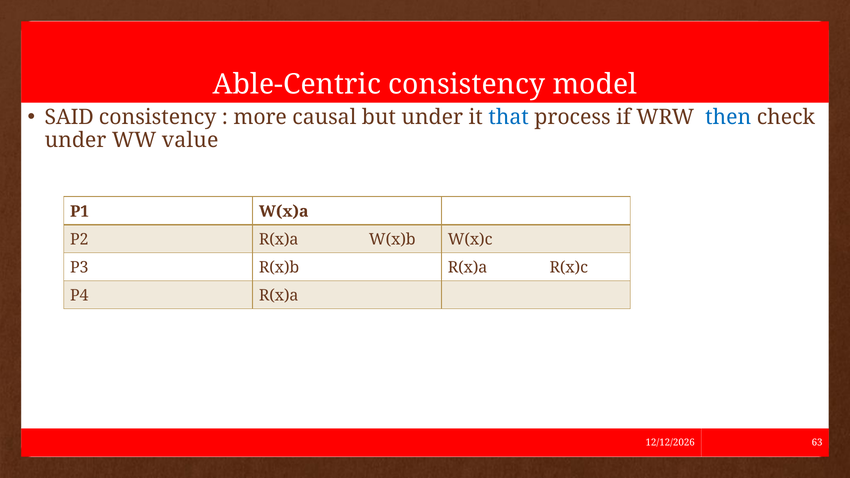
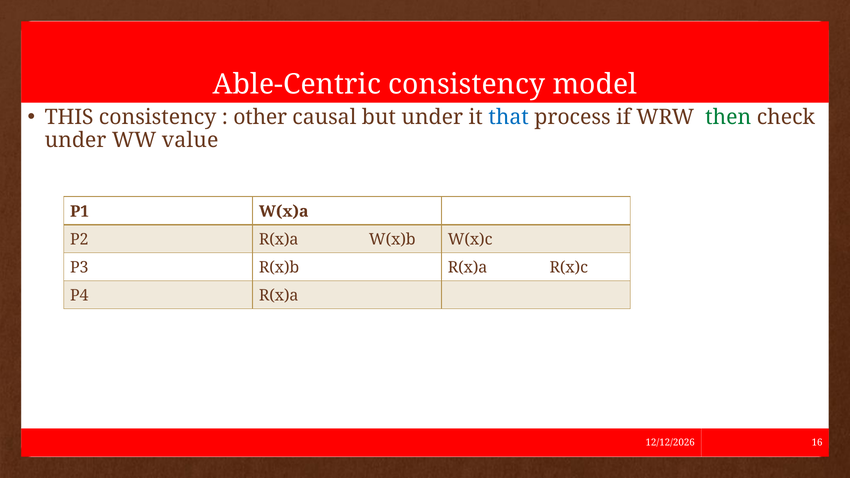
SAID: SAID -> THIS
more: more -> other
then colour: blue -> green
63: 63 -> 16
